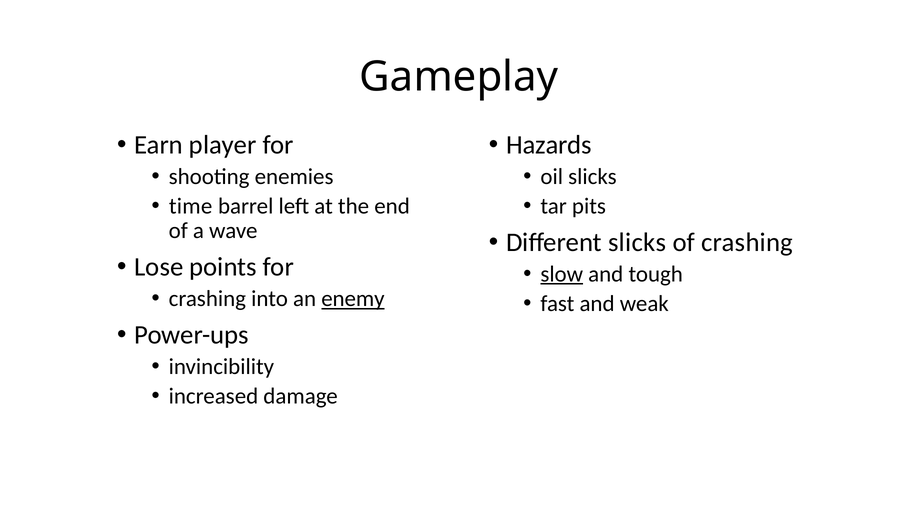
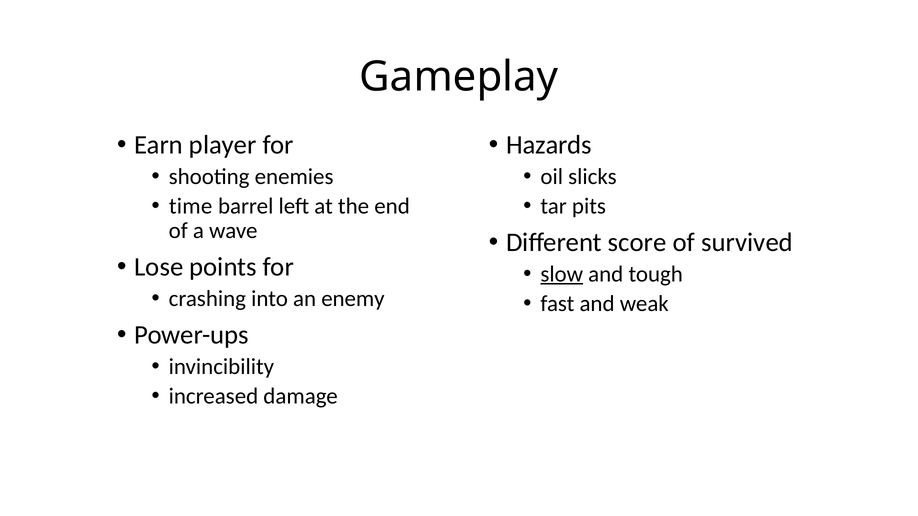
Different slicks: slicks -> score
of crashing: crashing -> survived
enemy underline: present -> none
